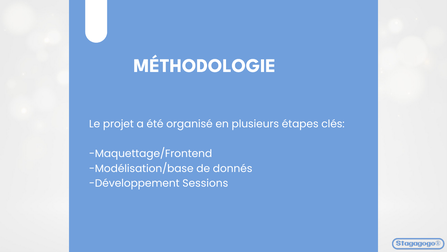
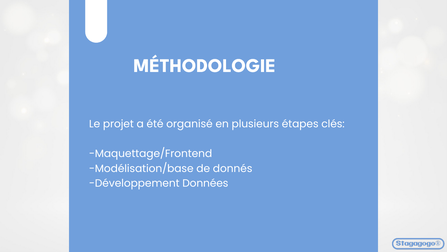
Sessions: Sessions -> Données
